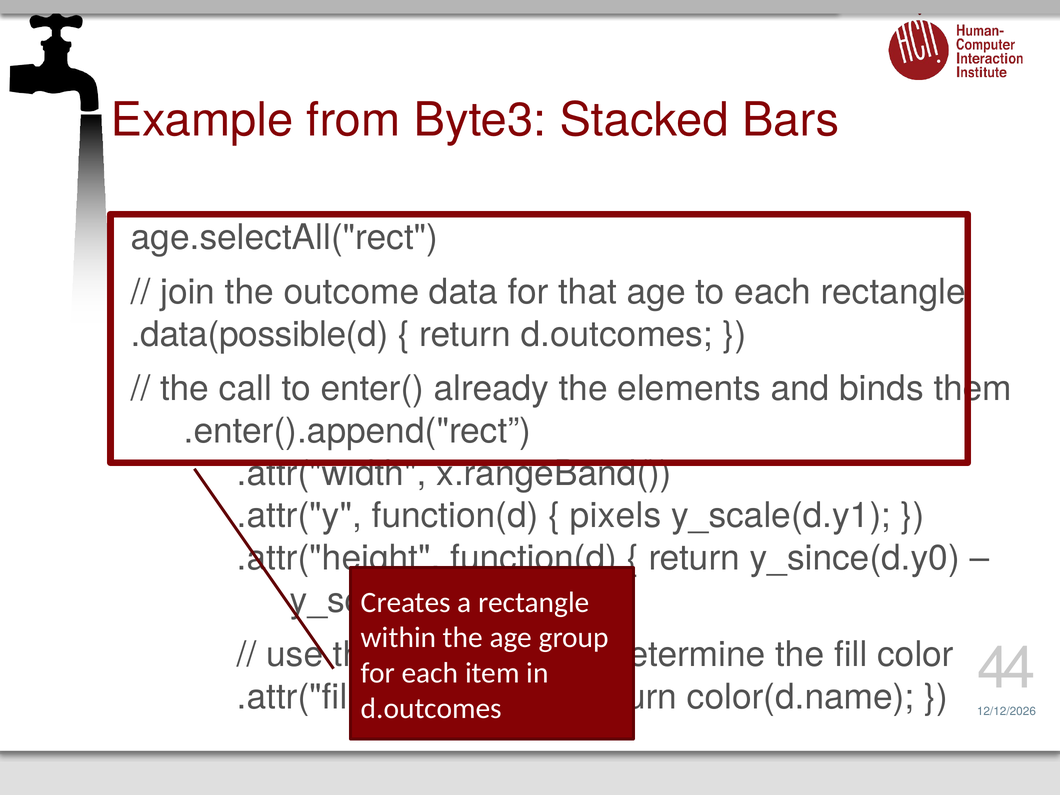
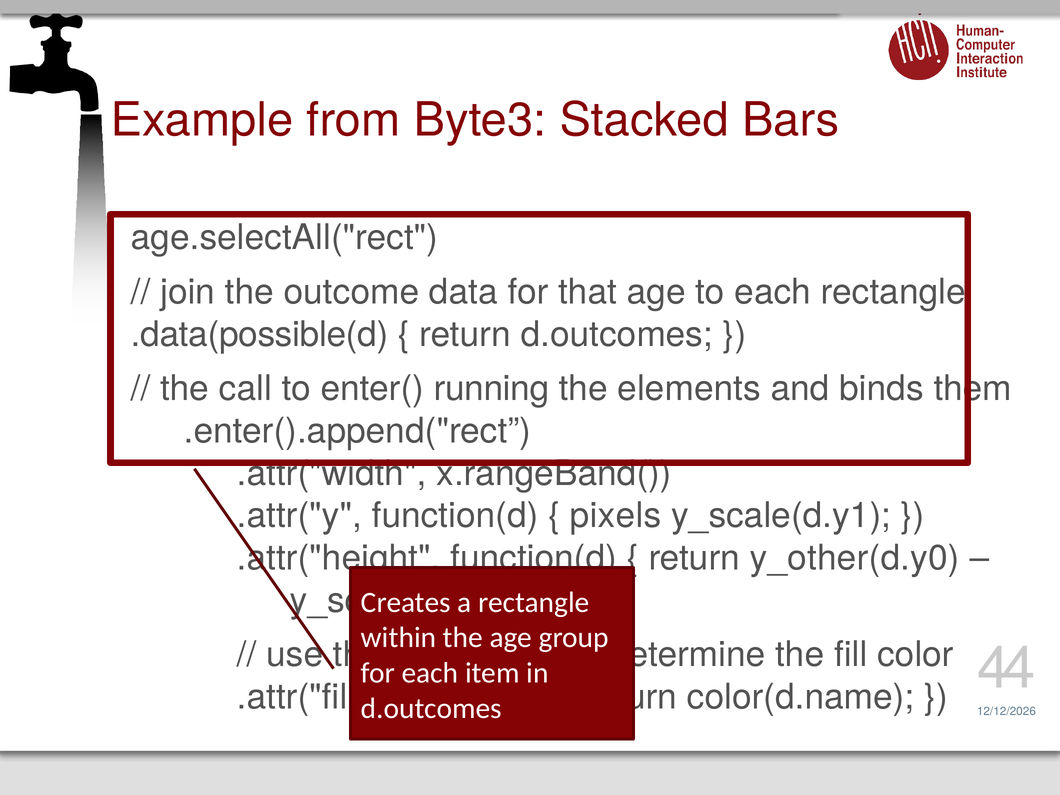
already: already -> running
y_since(d.y0: y_since(d.y0 -> y_other(d.y0
